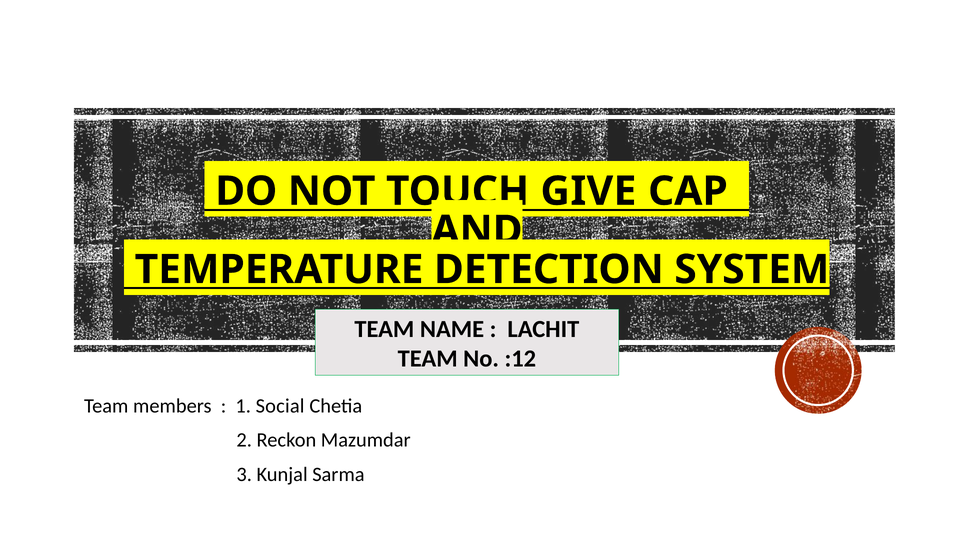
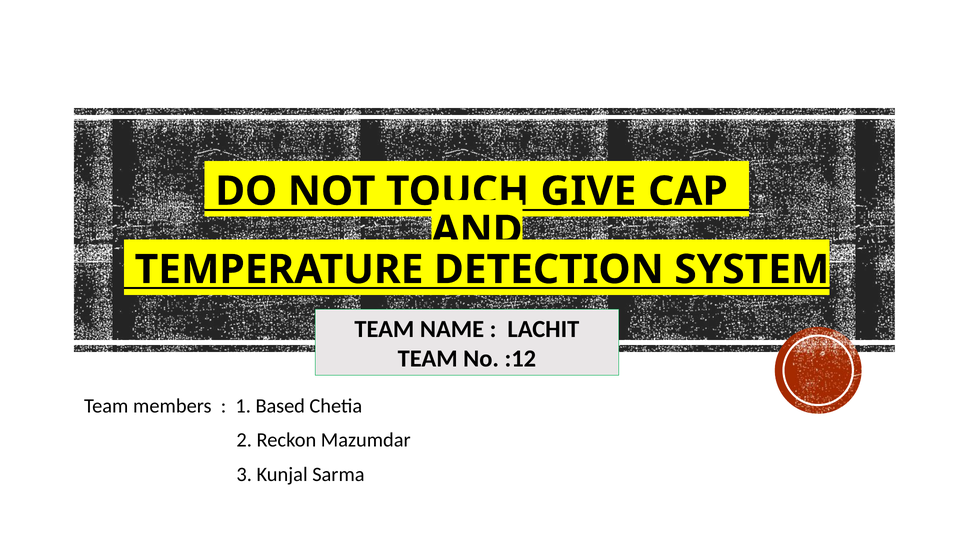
Social: Social -> Based
